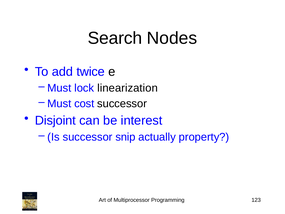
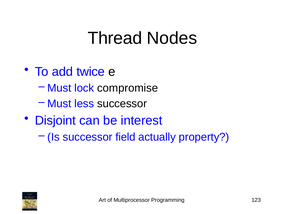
Search: Search -> Thread
linearization: linearization -> compromise
cost: cost -> less
snip: snip -> field
